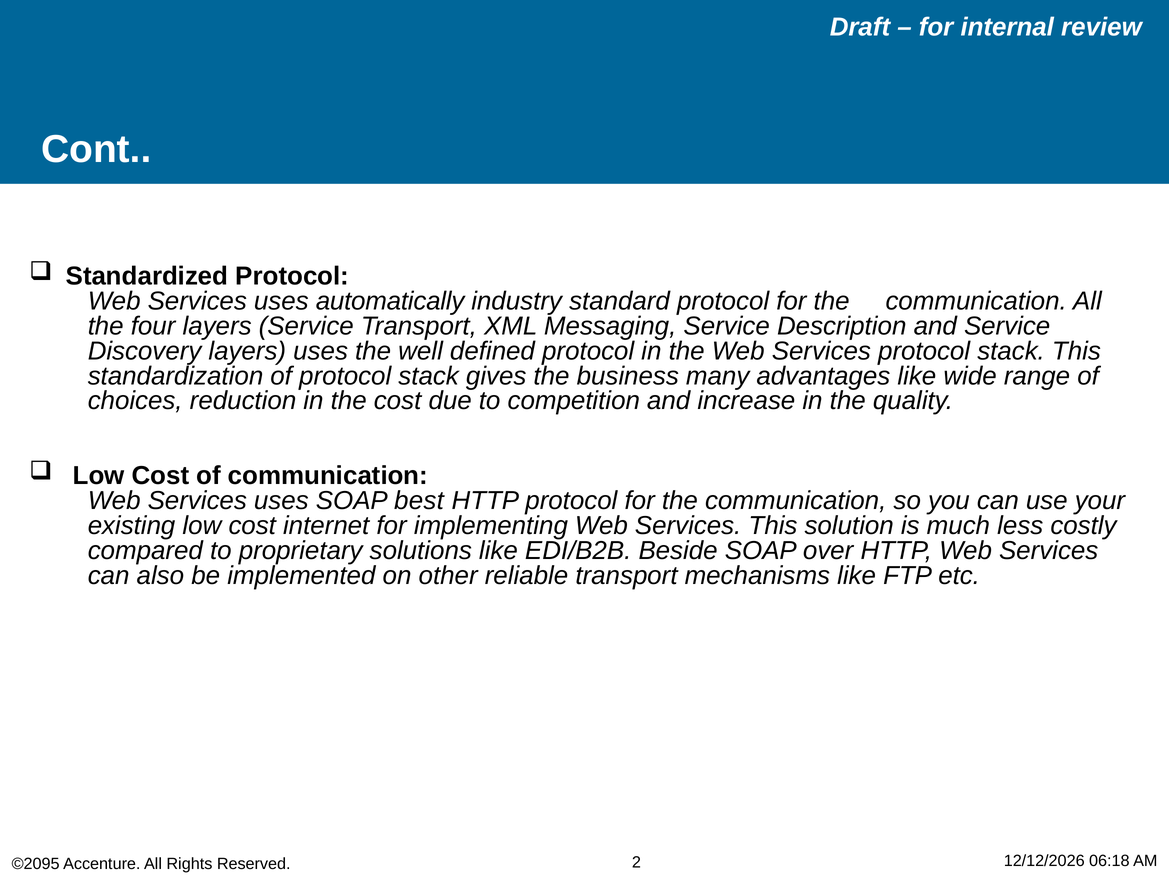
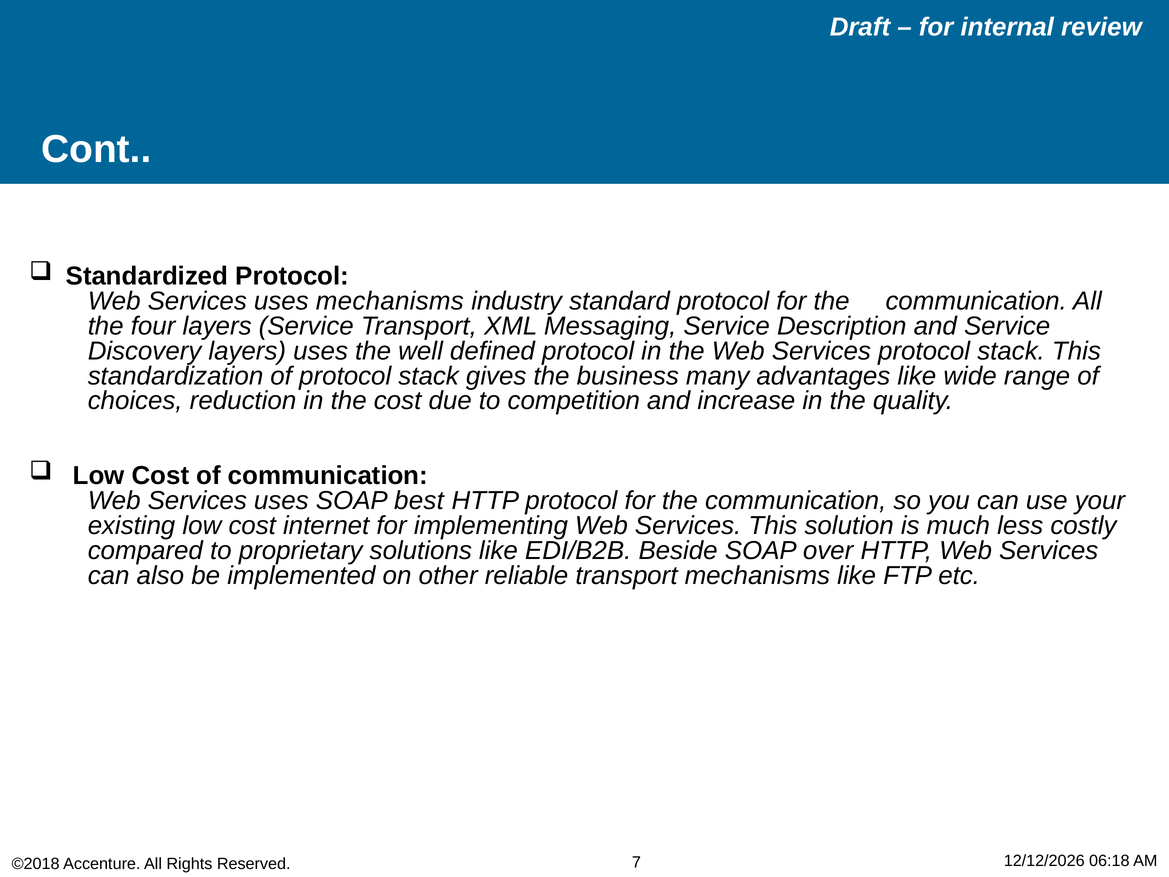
uses automatically: automatically -> mechanisms
©2095: ©2095 -> ©2018
2: 2 -> 7
